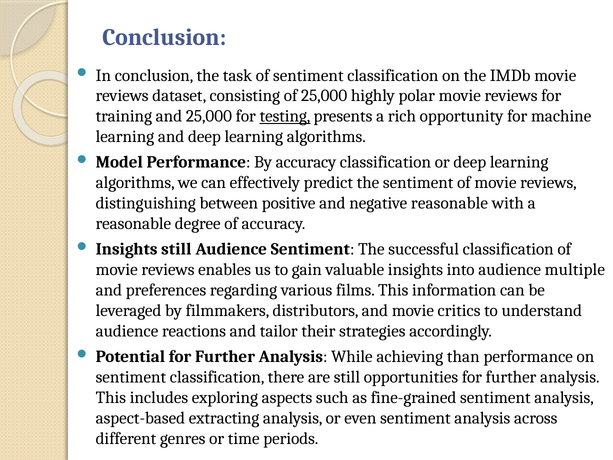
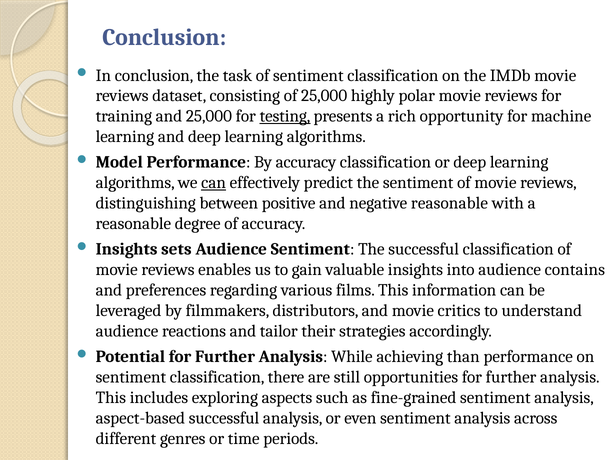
can at (214, 183) underline: none -> present
Insights still: still -> sets
multiple: multiple -> contains
aspect-based extracting: extracting -> successful
